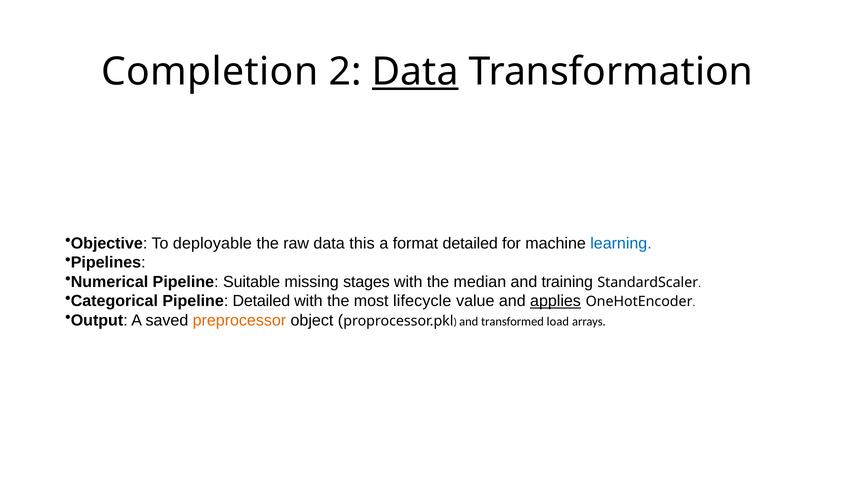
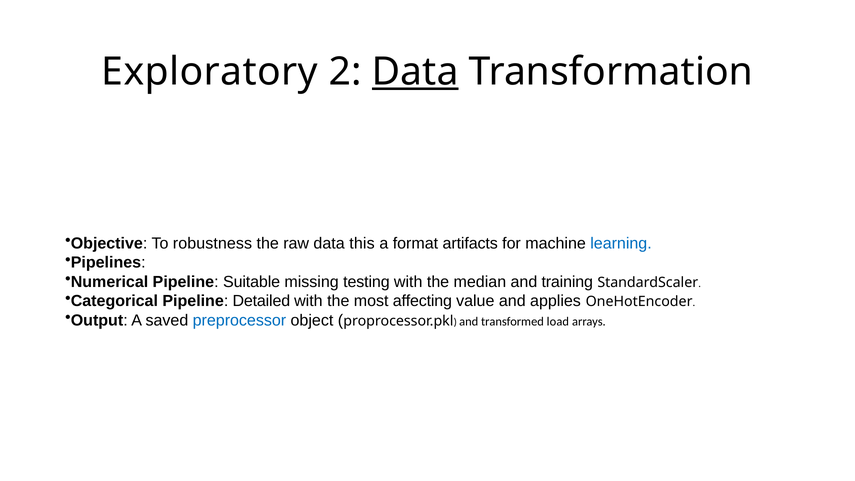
Completion: Completion -> Exploratory
deployable: deployable -> robustness
format detailed: detailed -> artifacts
stages: stages -> testing
lifecycle: lifecycle -> affecting
applies underline: present -> none
preprocessor colour: orange -> blue
